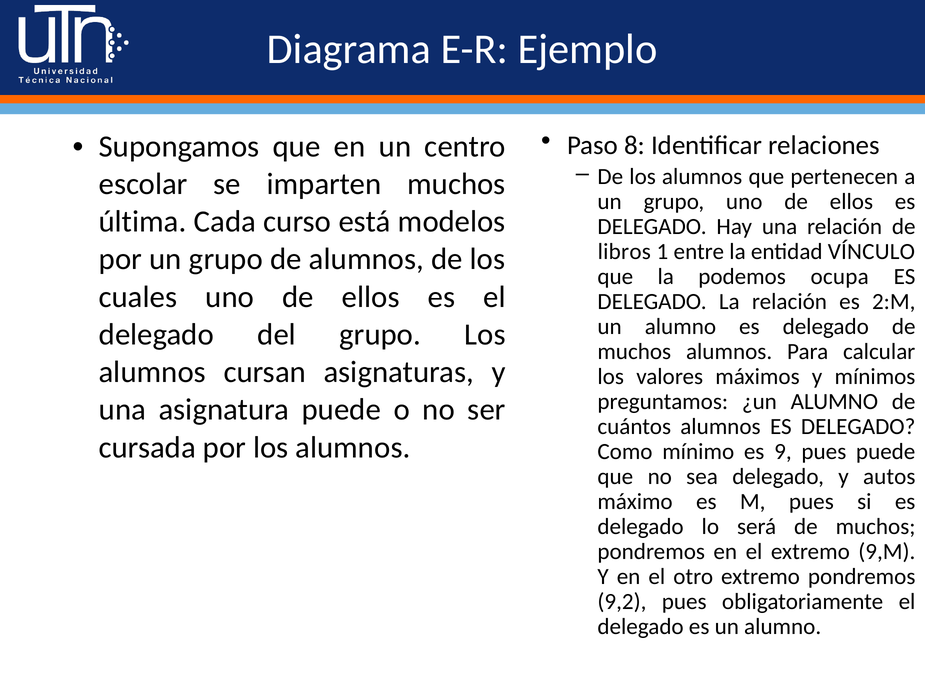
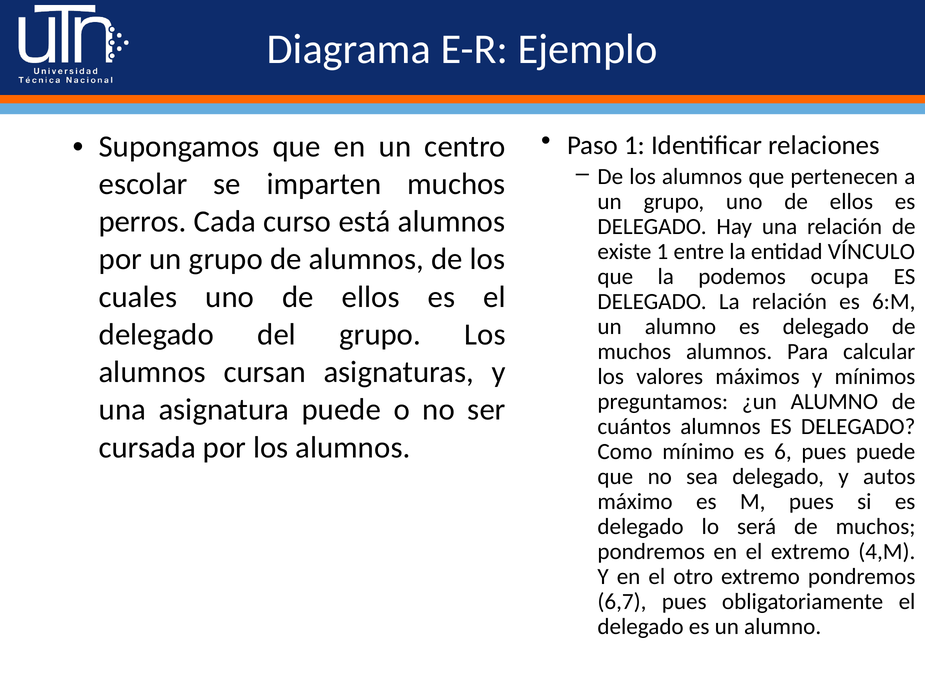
Paso 8: 8 -> 1
última: última -> perros
está modelos: modelos -> alumnos
libros: libros -> existe
2:M: 2:M -> 6:M
9: 9 -> 6
9,M: 9,M -> 4,M
9,2: 9,2 -> 6,7
